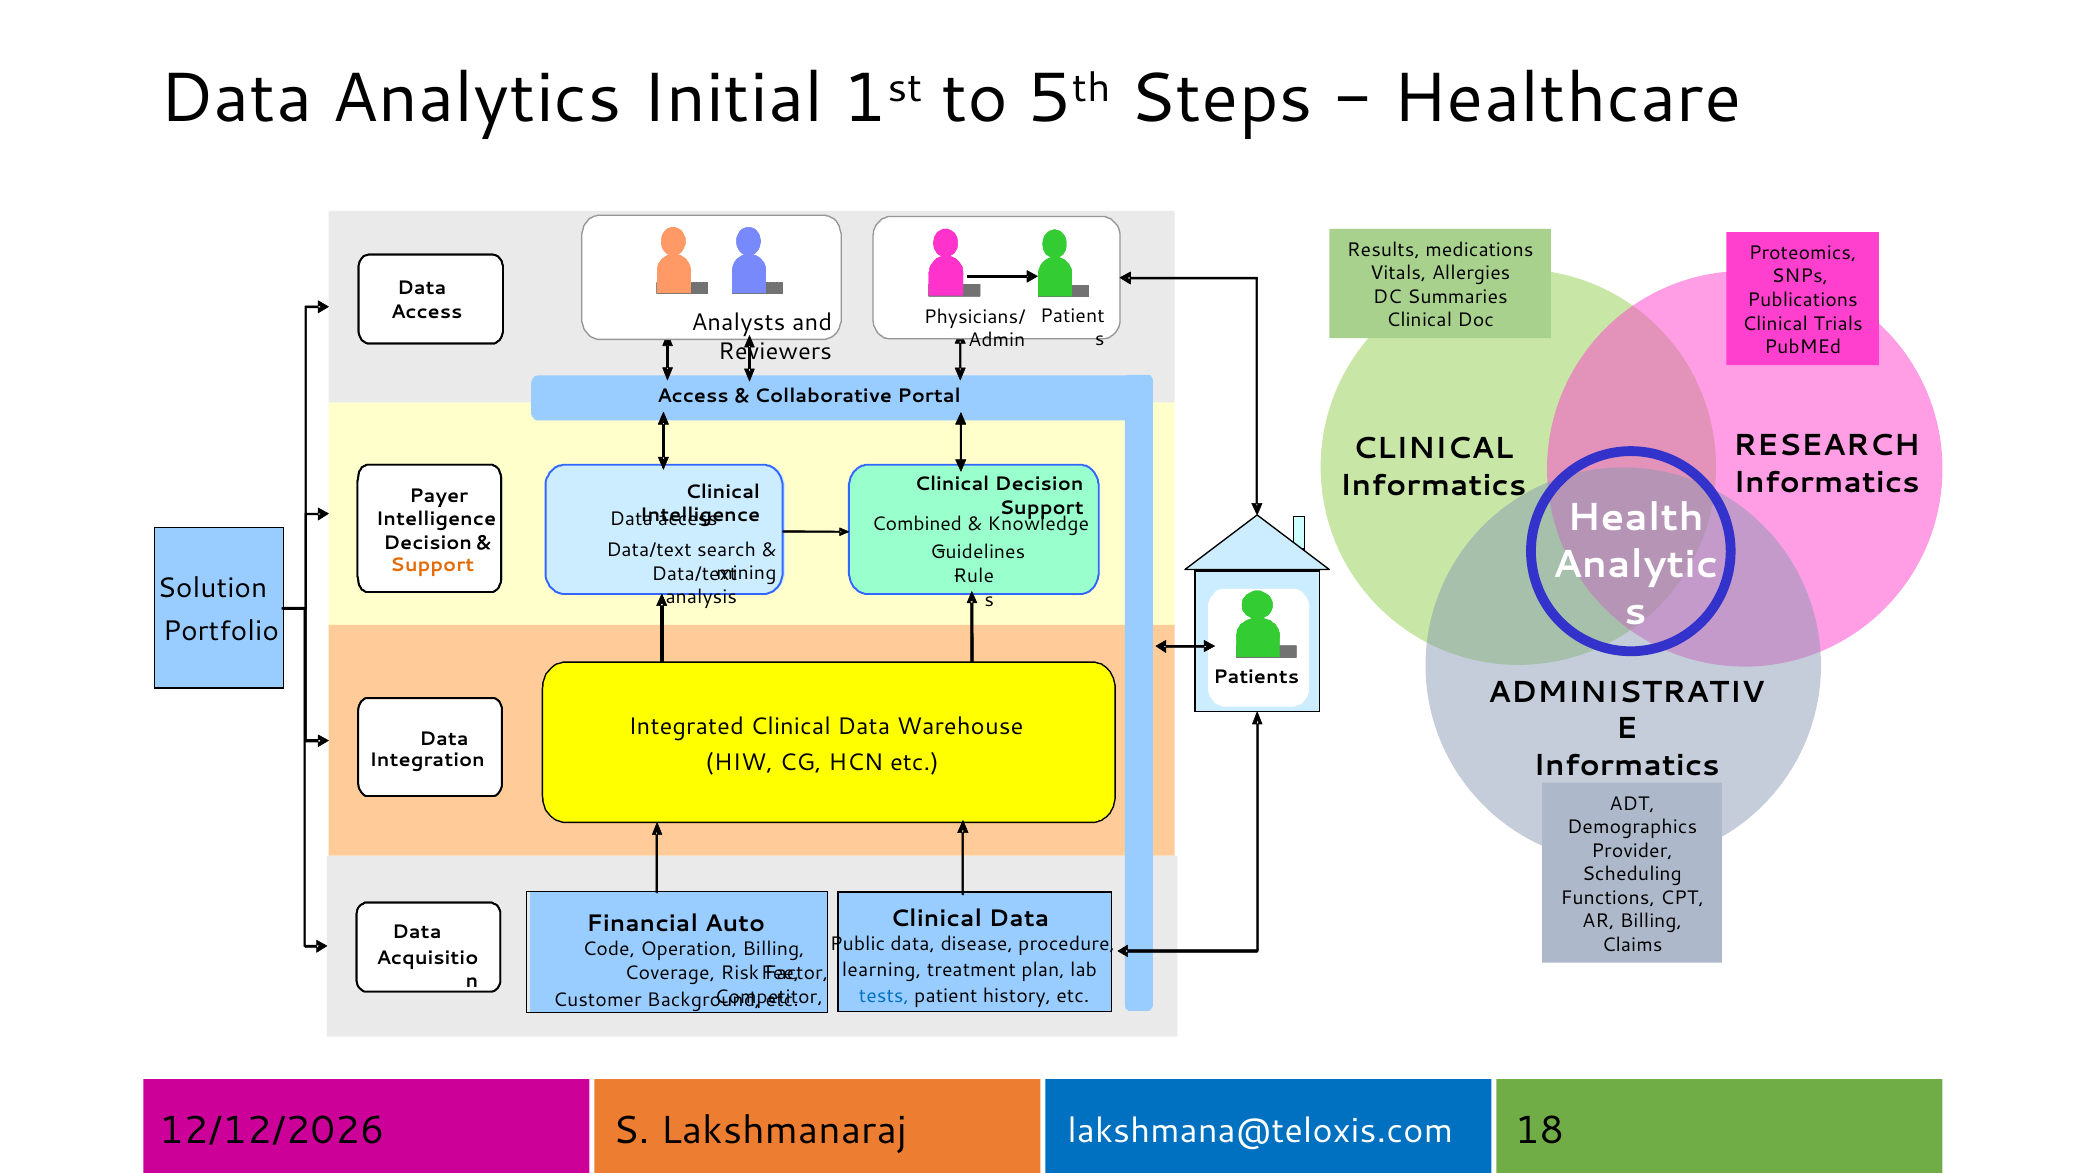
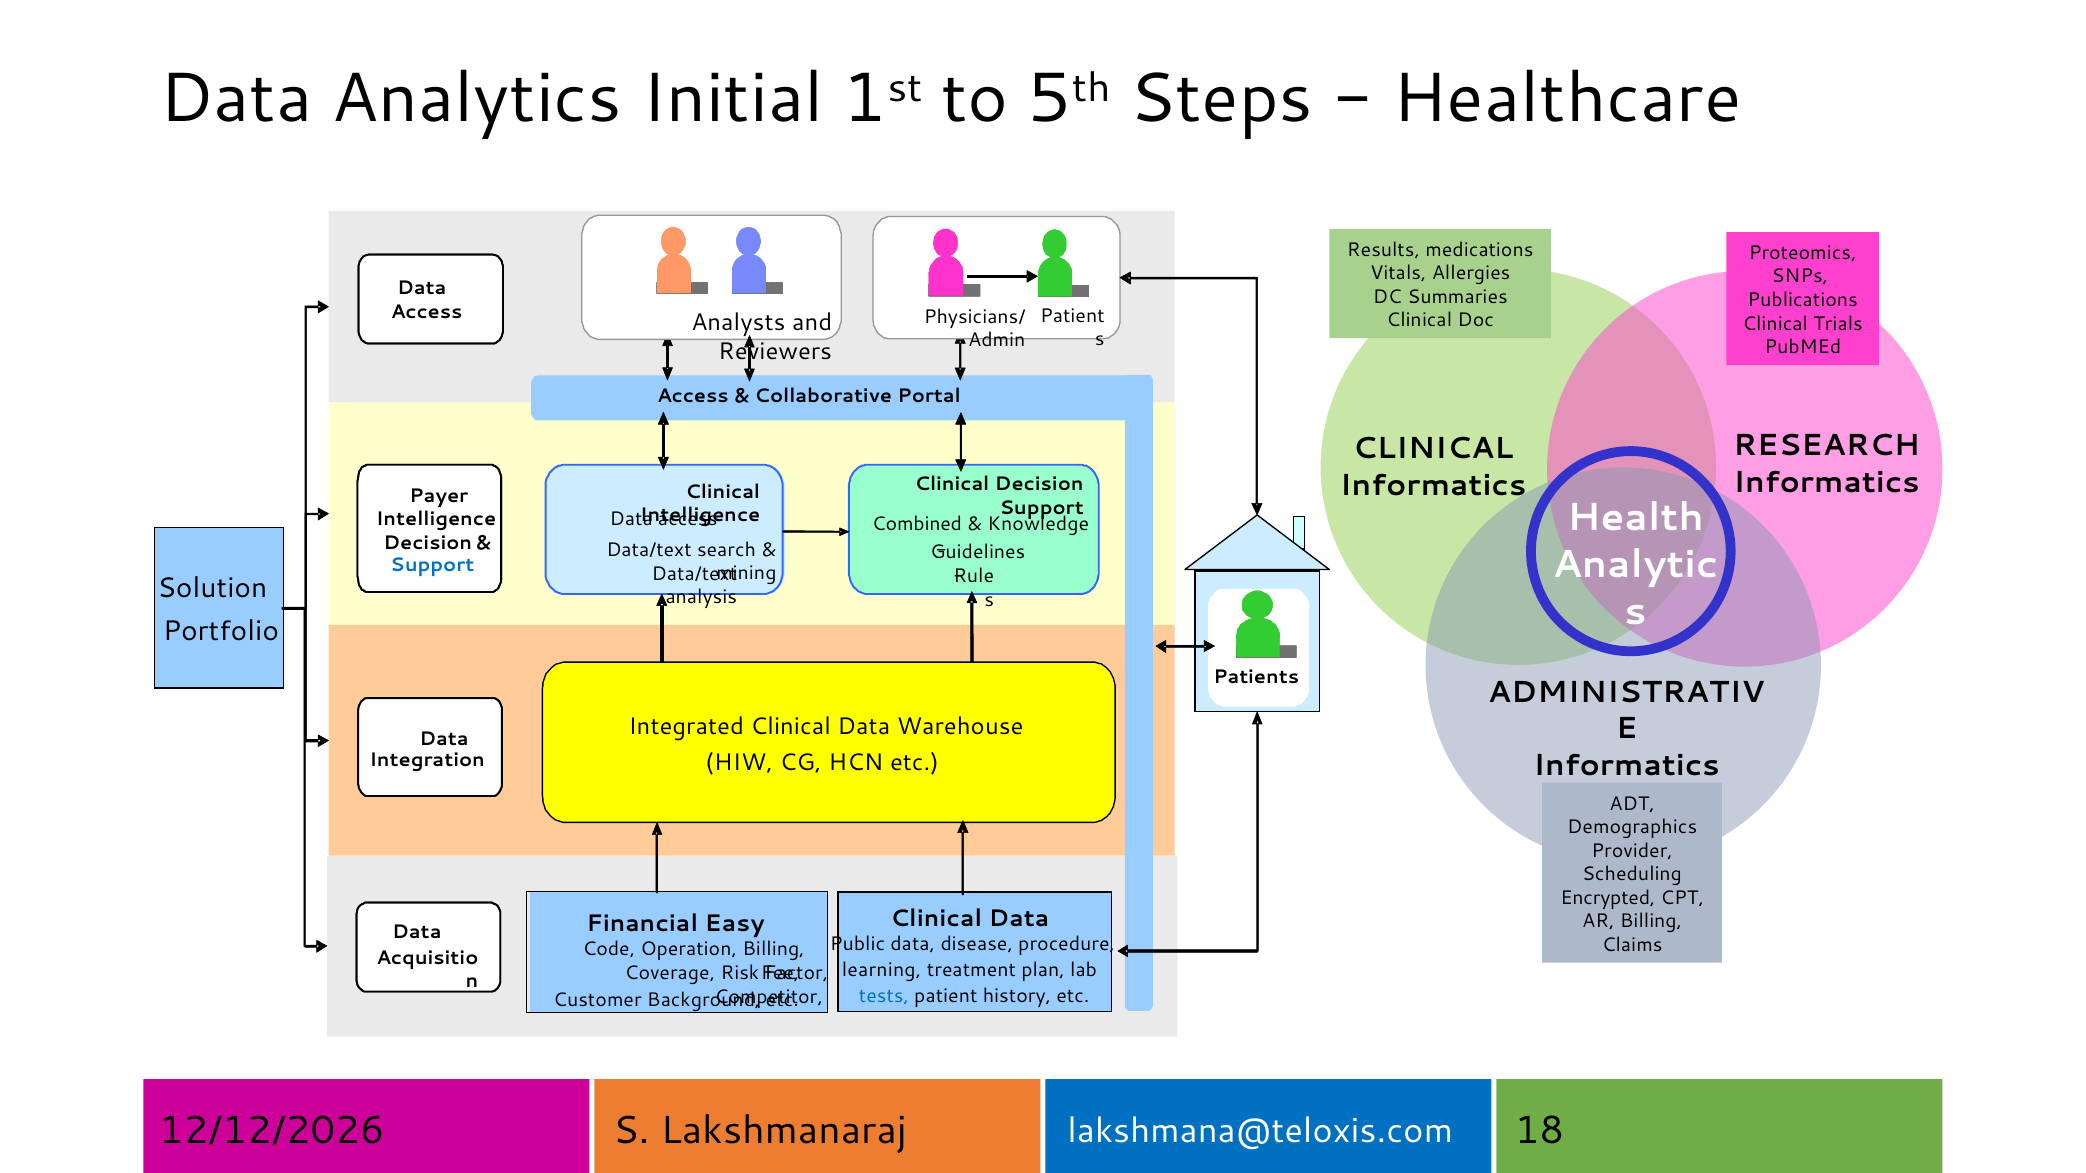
Support at (432, 565) colour: orange -> blue
Functions: Functions -> Encrypted
Auto: Auto -> Easy
